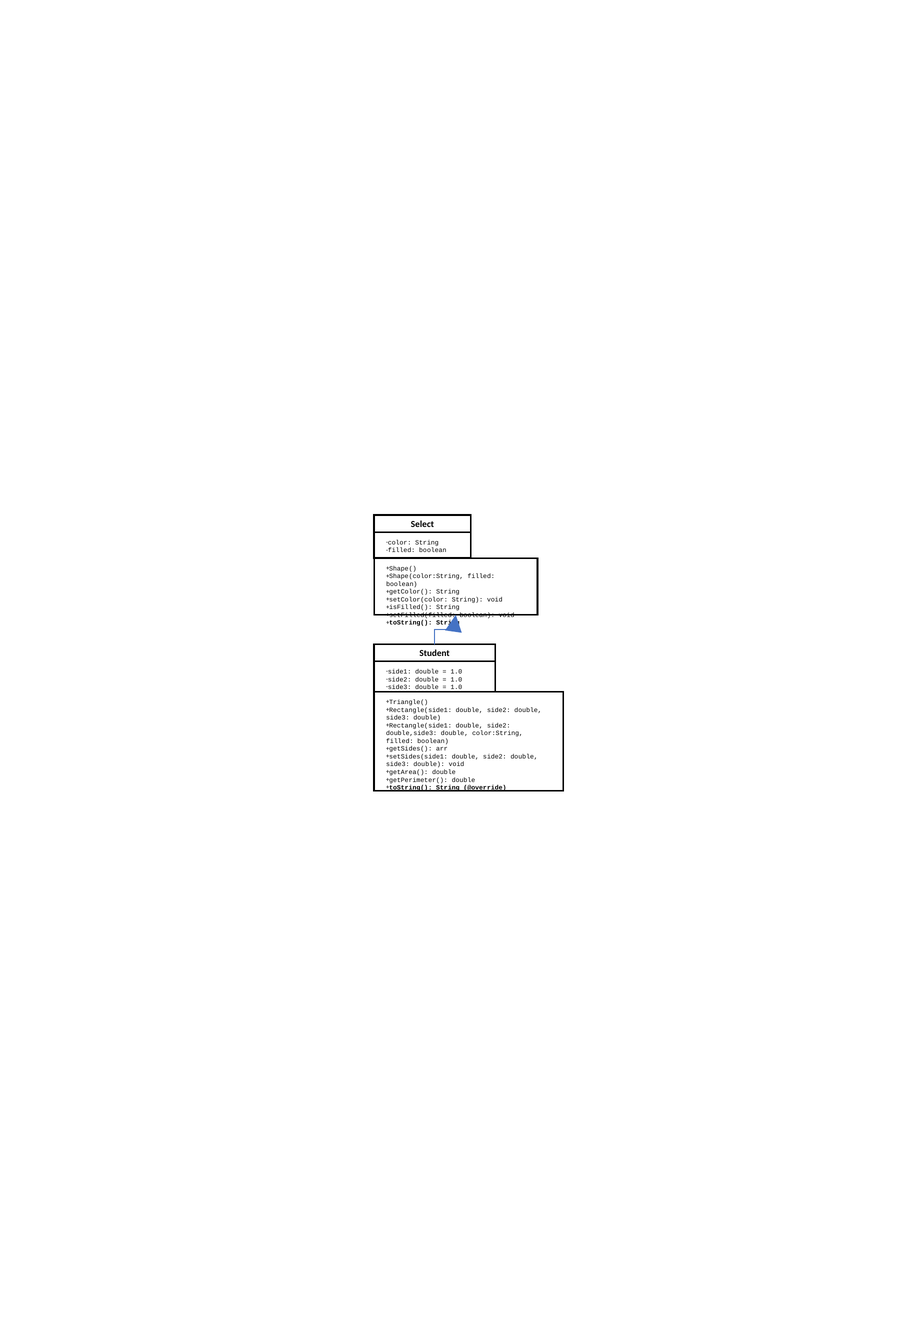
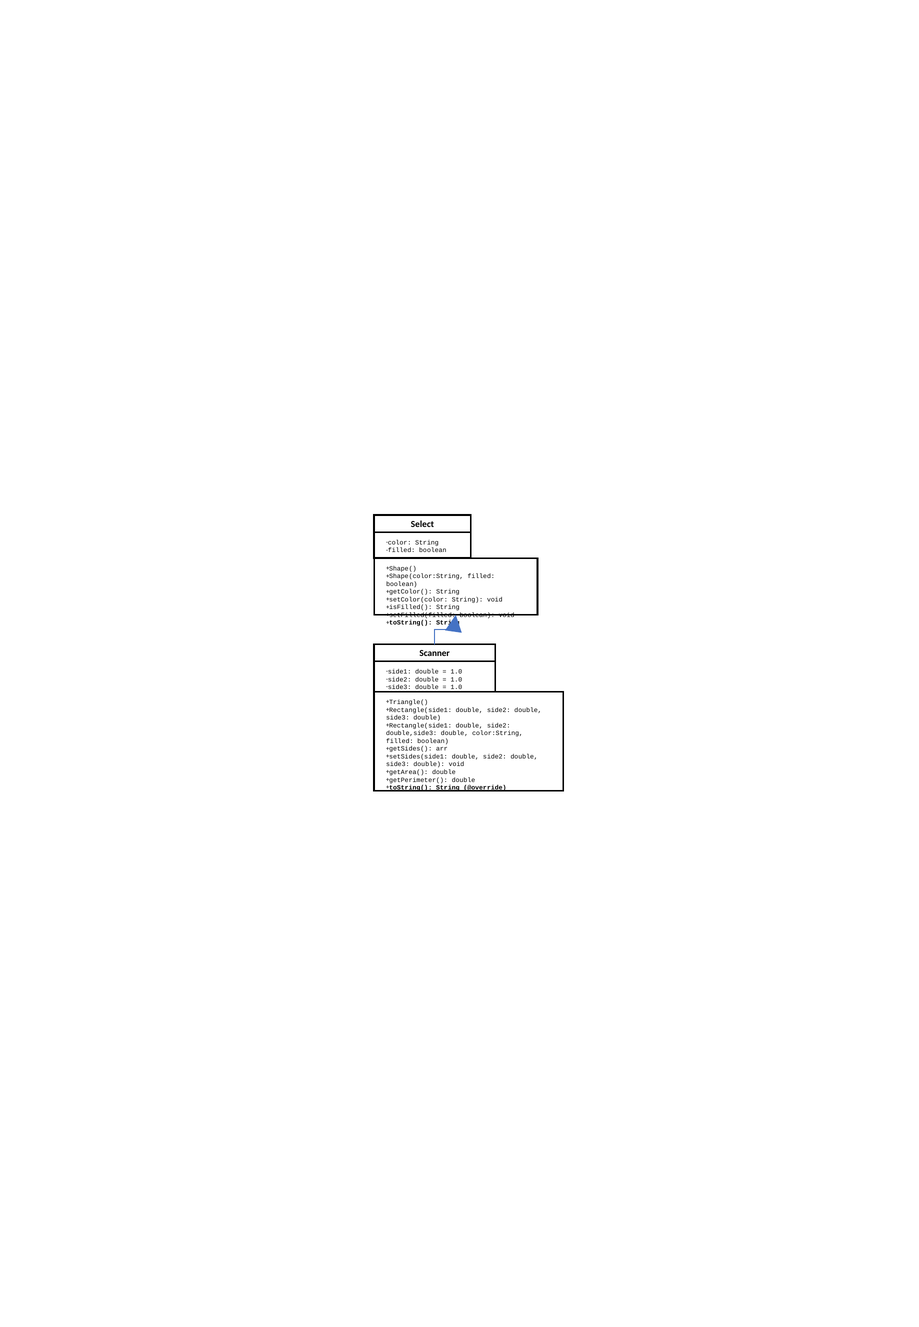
Student: Student -> Scanner
